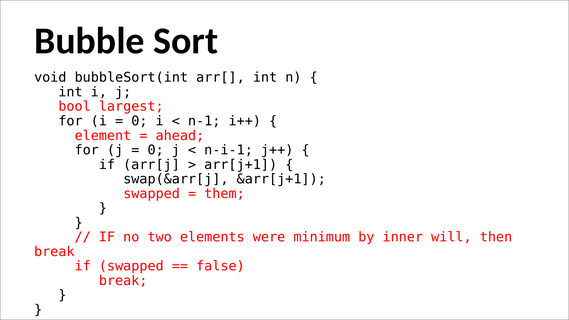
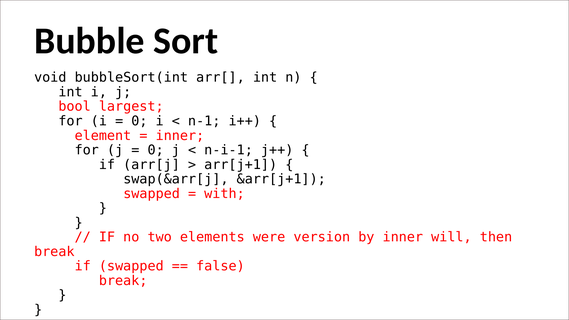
ahead at (180, 136): ahead -> inner
them: them -> with
minimum: minimum -> version
